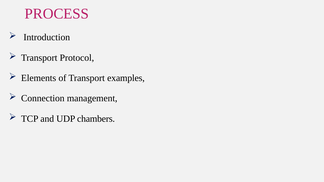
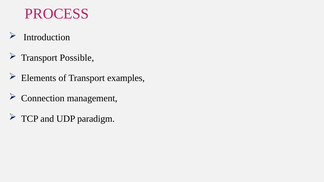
Protocol: Protocol -> Possible
chambers: chambers -> paradigm
